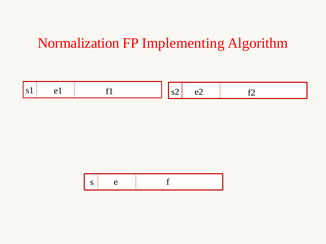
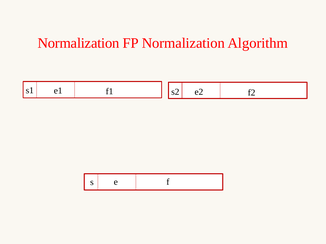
FP Implementing: Implementing -> Normalization
